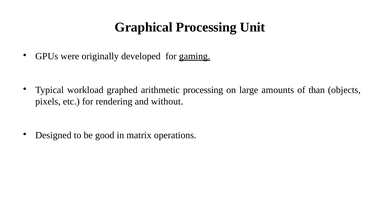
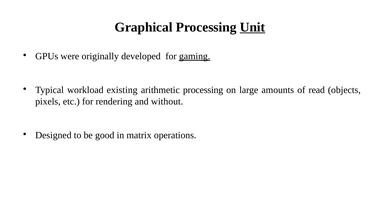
Unit underline: none -> present
graphed: graphed -> existing
than: than -> read
